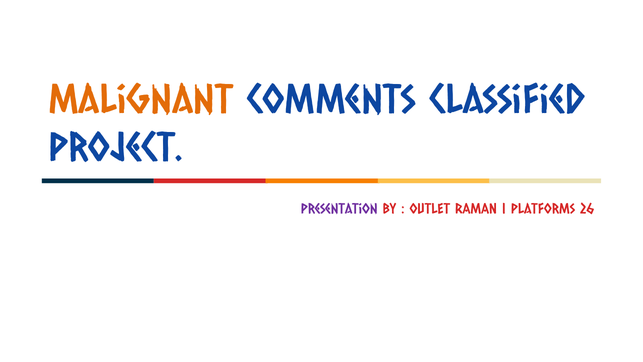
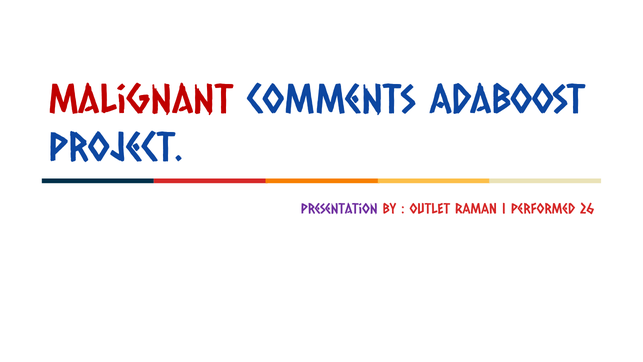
Malignant colour: orange -> red
Classified: Classified -> Adaboost
Platforms: Platforms -> Performed
